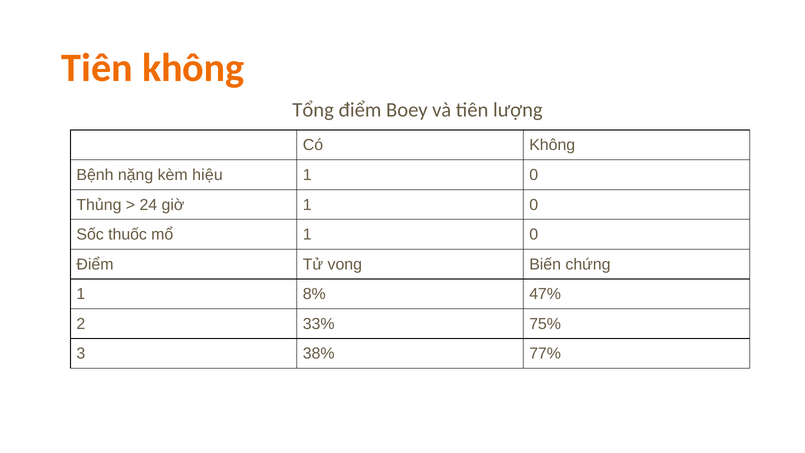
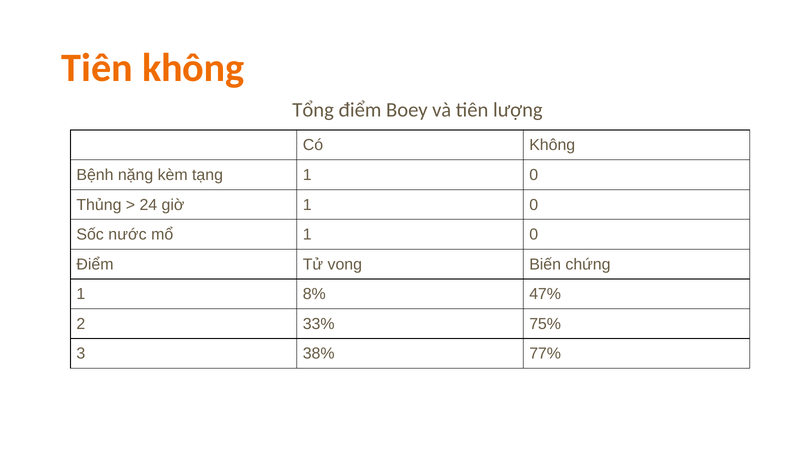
hiệu: hiệu -> tạng
thuốc: thuốc -> nước
